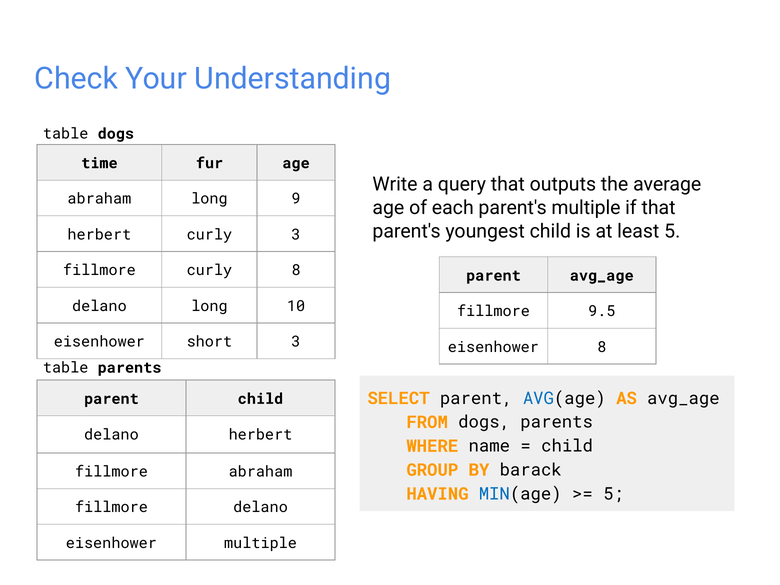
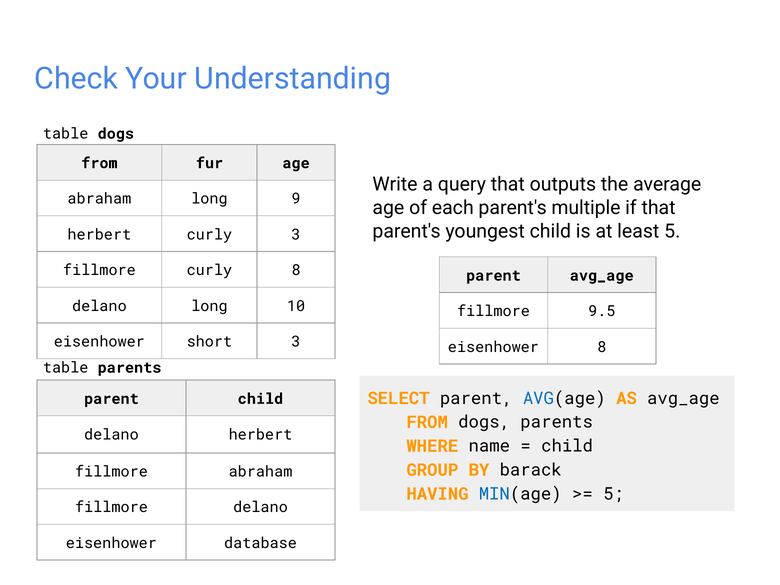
time at (99, 163): time -> from
eisenhower multiple: multiple -> database
